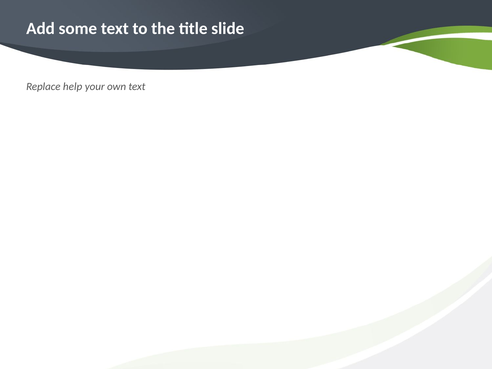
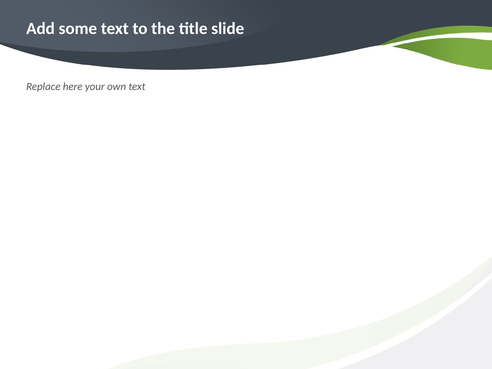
help: help -> here
